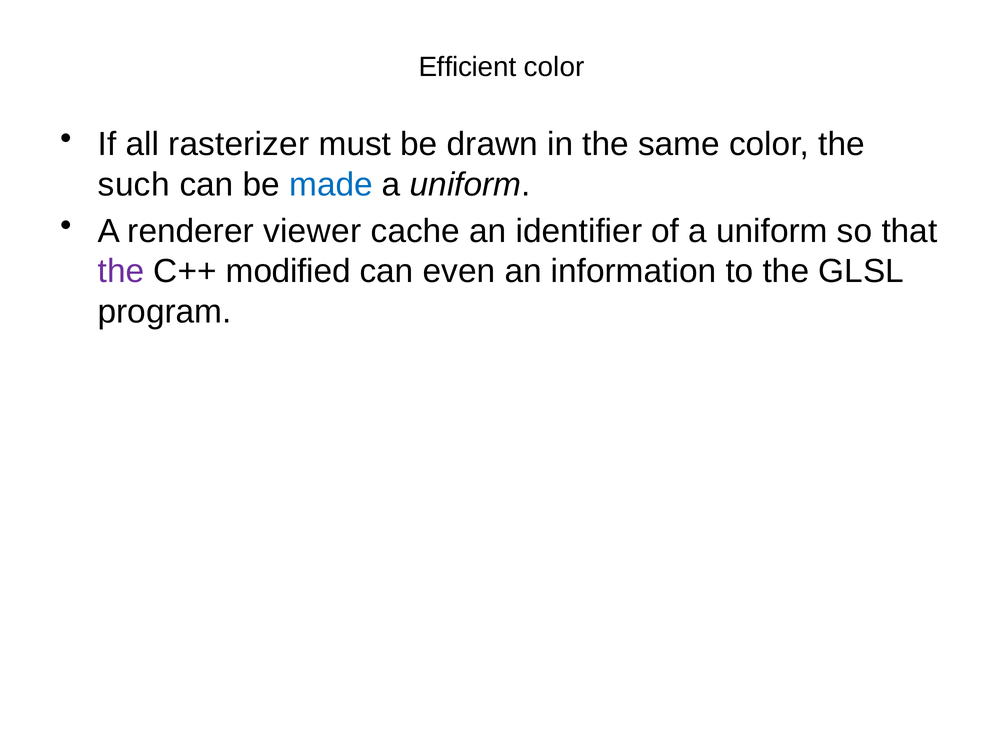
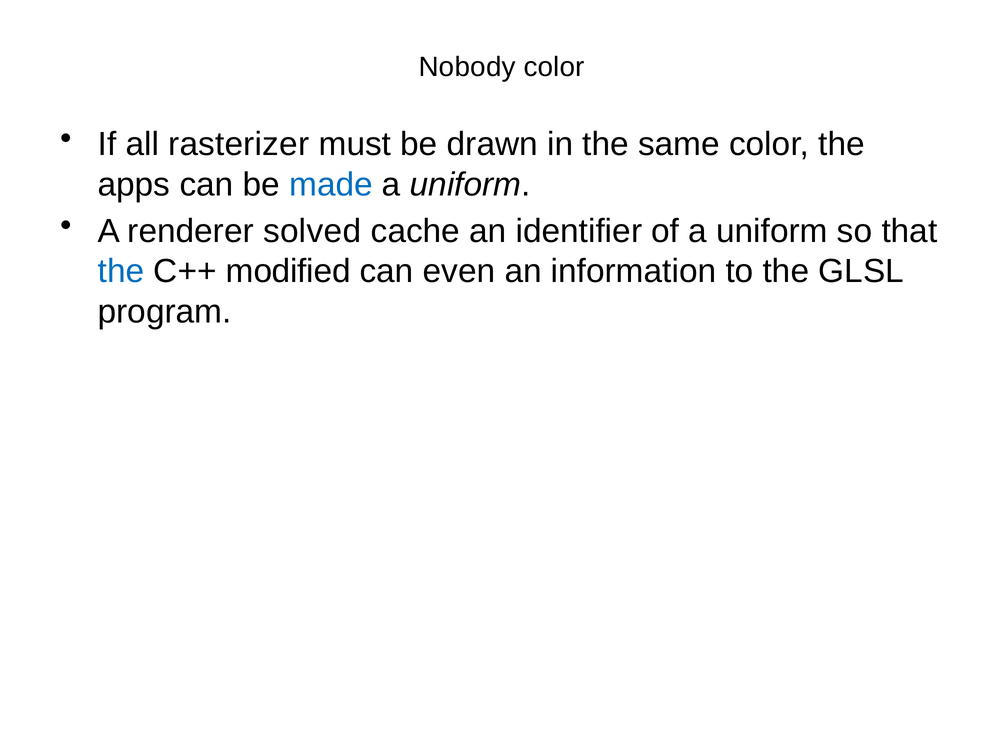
Efficient: Efficient -> Nobody
such: such -> apps
viewer: viewer -> solved
the at (121, 271) colour: purple -> blue
